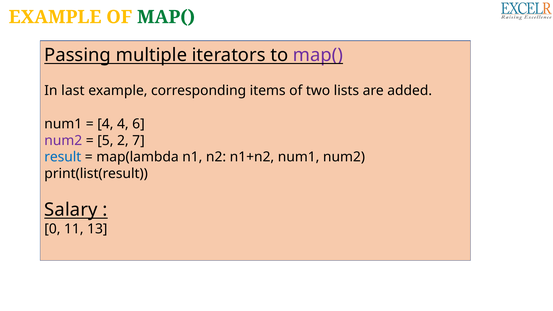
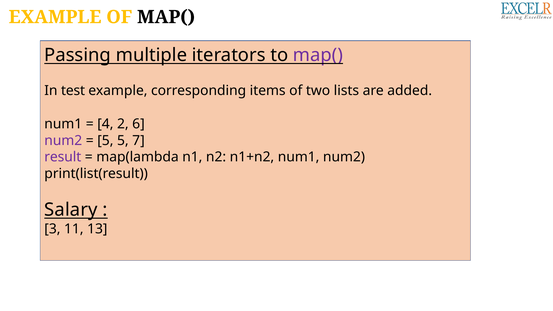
MAP( at (166, 17) colour: green -> black
last: last -> test
4 4: 4 -> 2
5 2: 2 -> 5
result colour: blue -> purple
0: 0 -> 3
